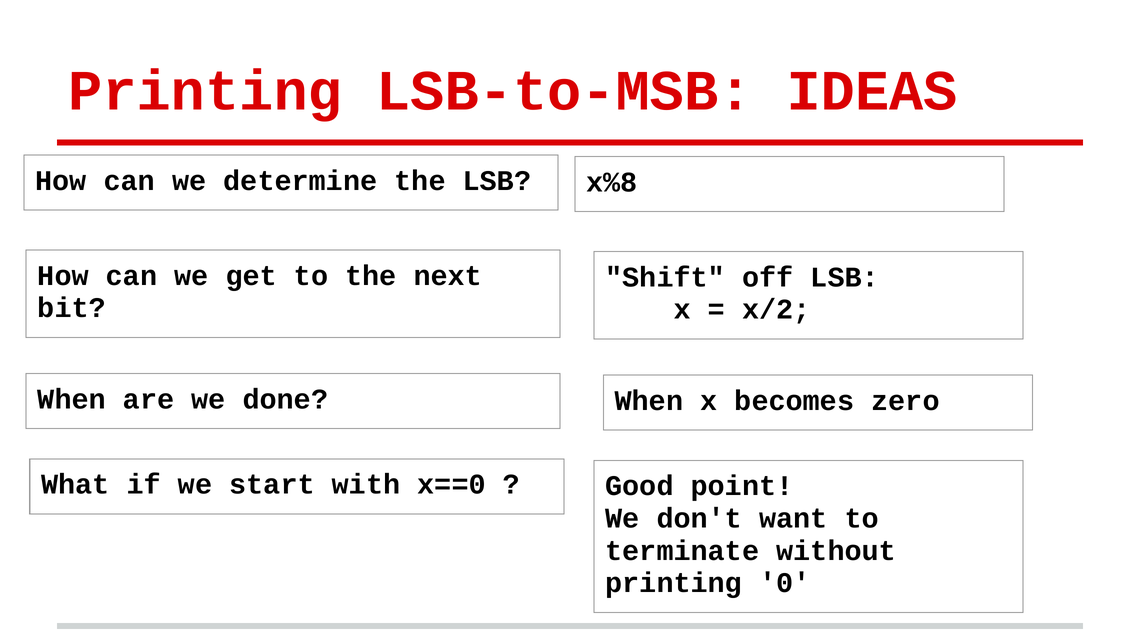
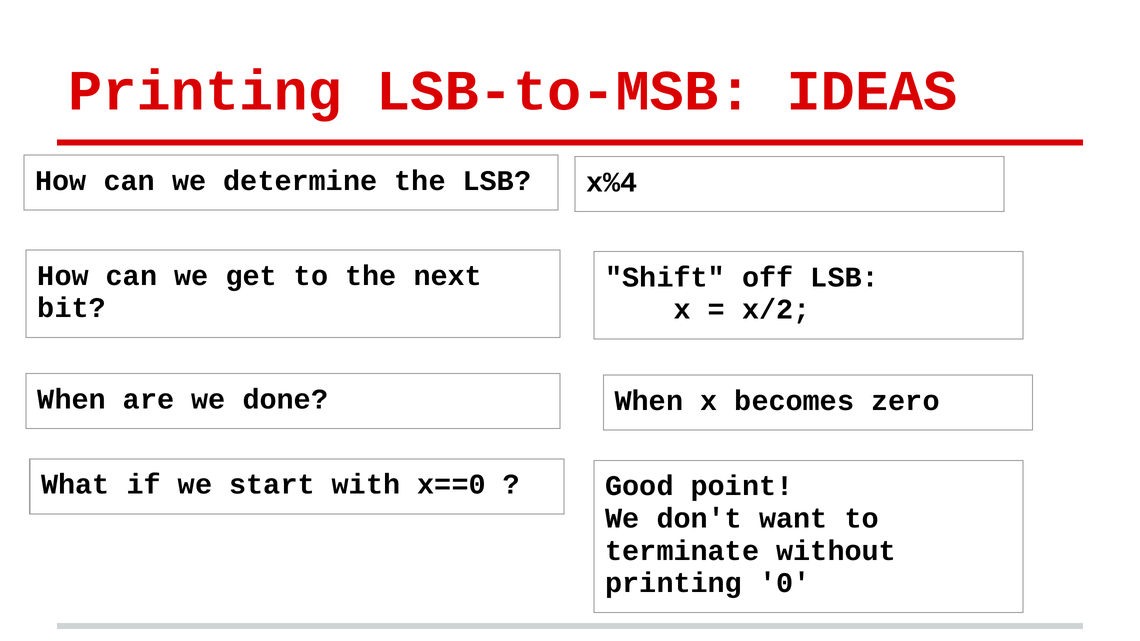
x%8: x%8 -> x%4
